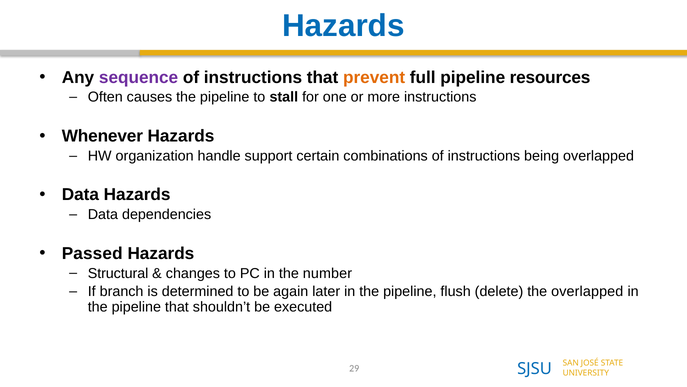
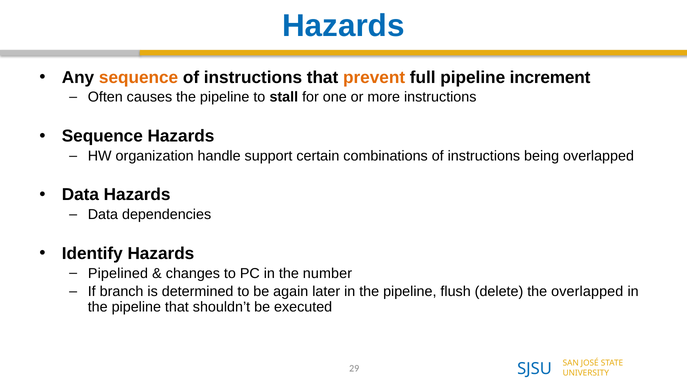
sequence at (139, 77) colour: purple -> orange
resources: resources -> increment
Whenever at (102, 136): Whenever -> Sequence
Passed: Passed -> Identify
Structural: Structural -> Pipelined
